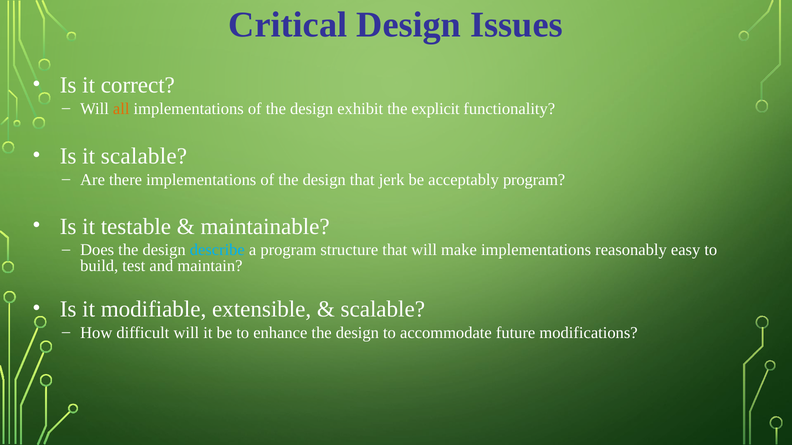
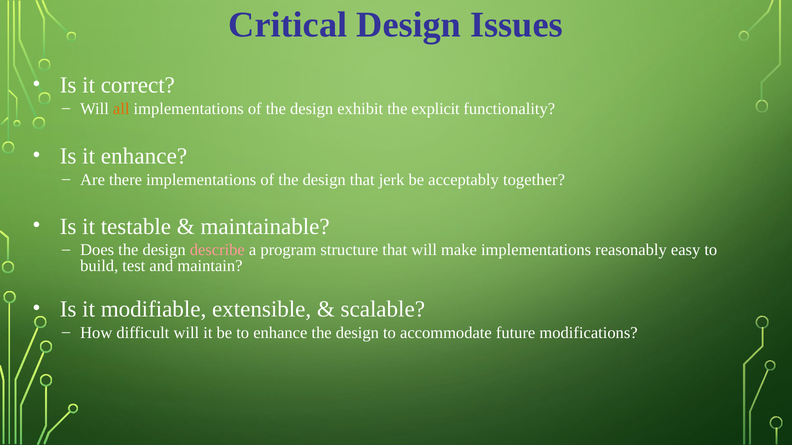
it scalable: scalable -> enhance
acceptably program: program -> together
describe colour: light blue -> pink
